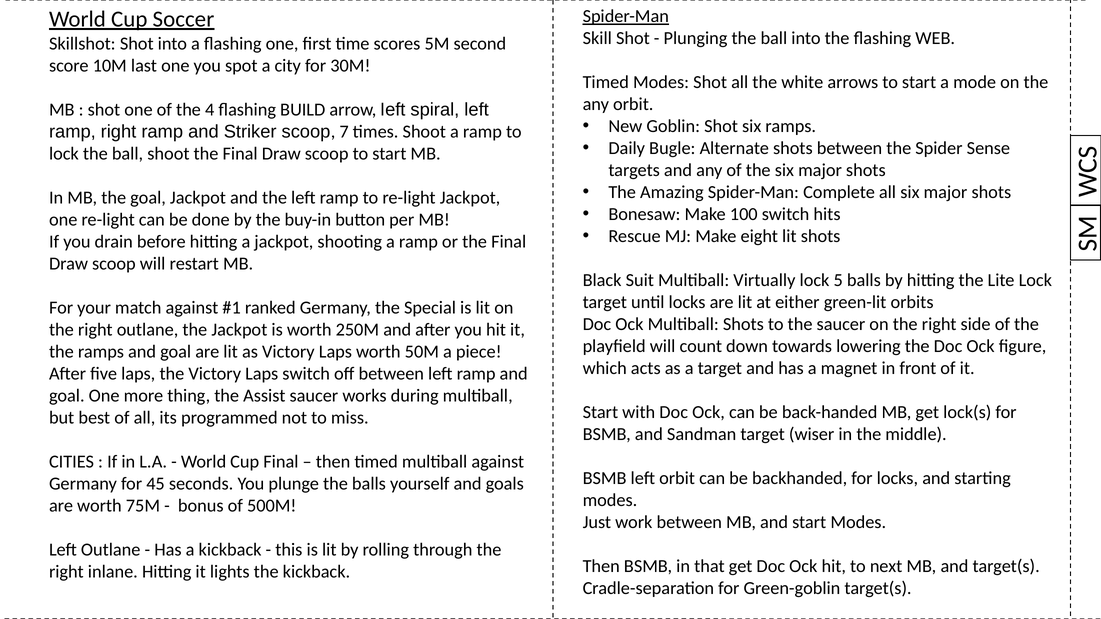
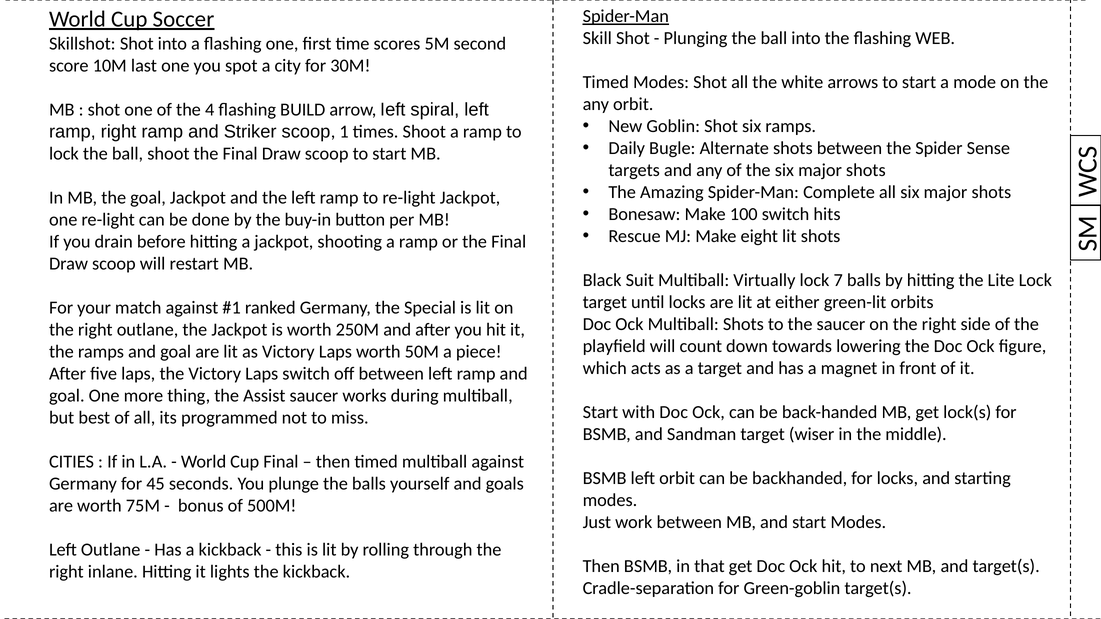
7: 7 -> 1
5: 5 -> 7
